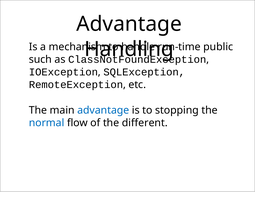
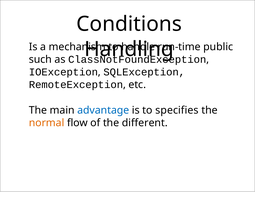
Advantage at (129, 24): Advantage -> Conditions
stopping: stopping -> specifies
normal colour: blue -> orange
